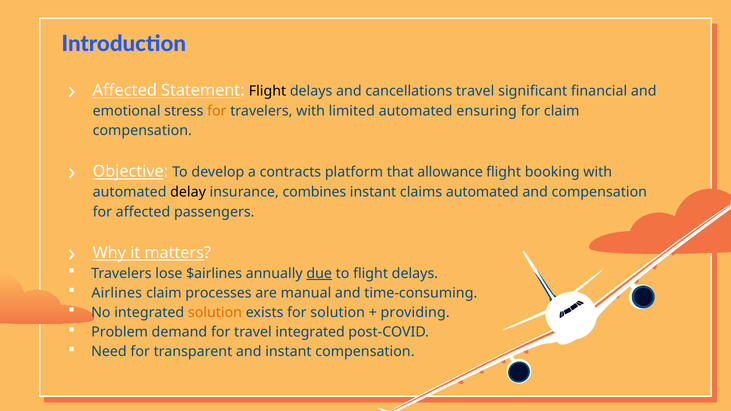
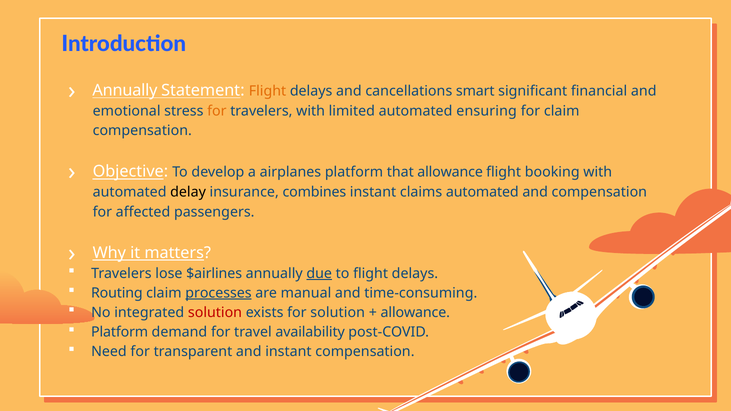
Affected at (125, 90): Affected -> Annually
Flight at (267, 91) colour: black -> orange
cancellations travel: travel -> smart
contracts: contracts -> airplanes
Airlines: Airlines -> Routing
processes underline: none -> present
solution at (215, 313) colour: orange -> red
providing at (415, 313): providing -> allowance
Problem at (120, 332): Problem -> Platform
travel integrated: integrated -> availability
